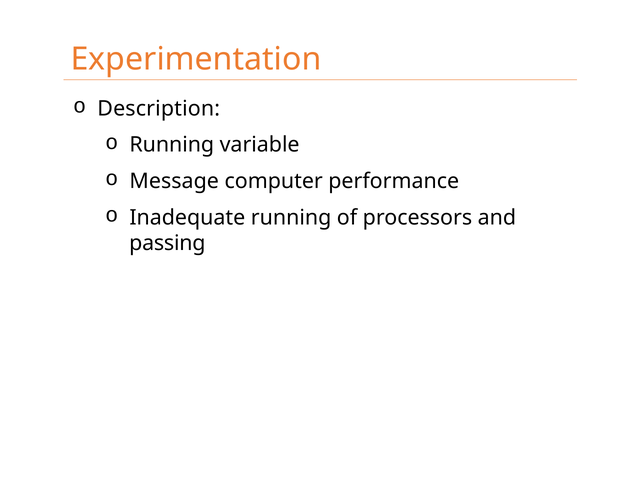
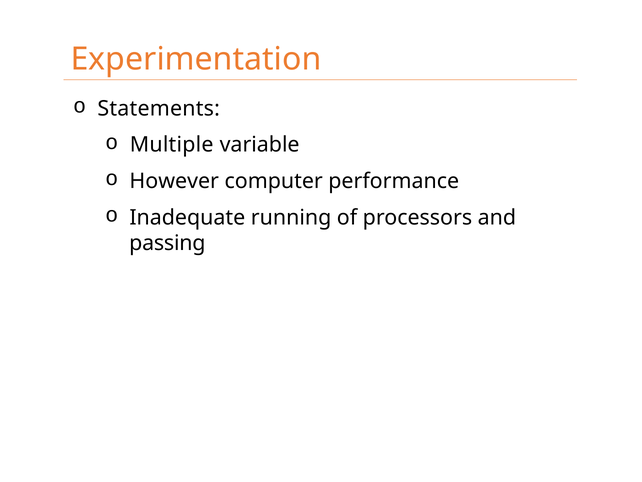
Description: Description -> Statements
Running at (172, 145): Running -> Multiple
Message: Message -> However
